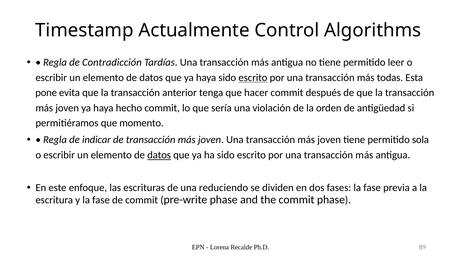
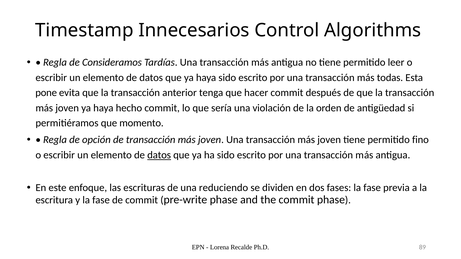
Actualmente: Actualmente -> Innecesarios
Contradicción: Contradicción -> Consideramos
escrito at (253, 78) underline: present -> none
indicar: indicar -> opción
sola: sola -> fino
